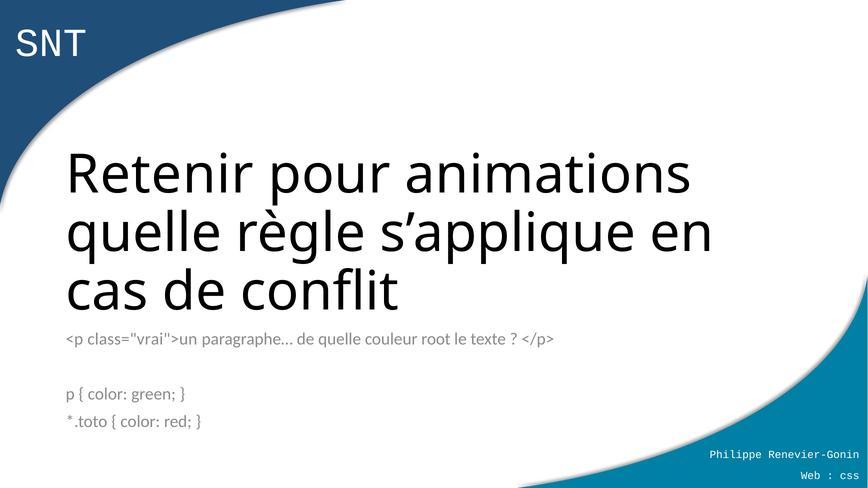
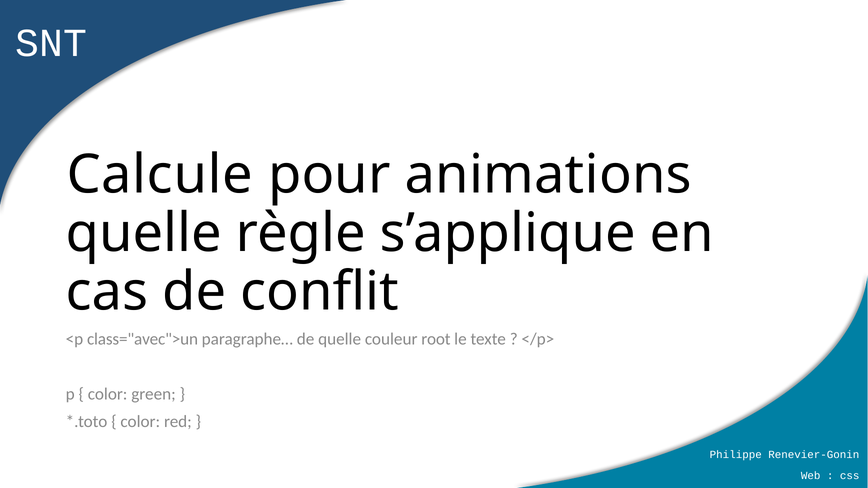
Retenir: Retenir -> Calcule
class="vrai">un: class="vrai">un -> class="avec">un
